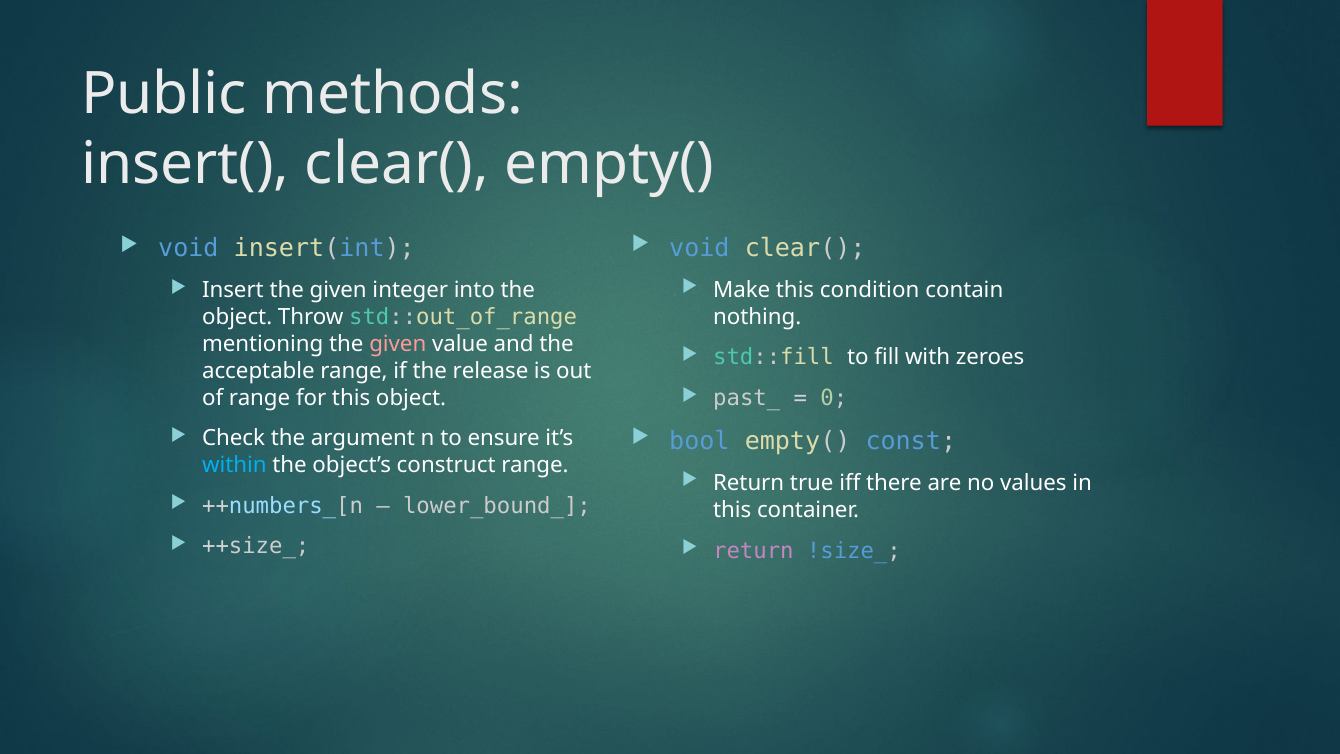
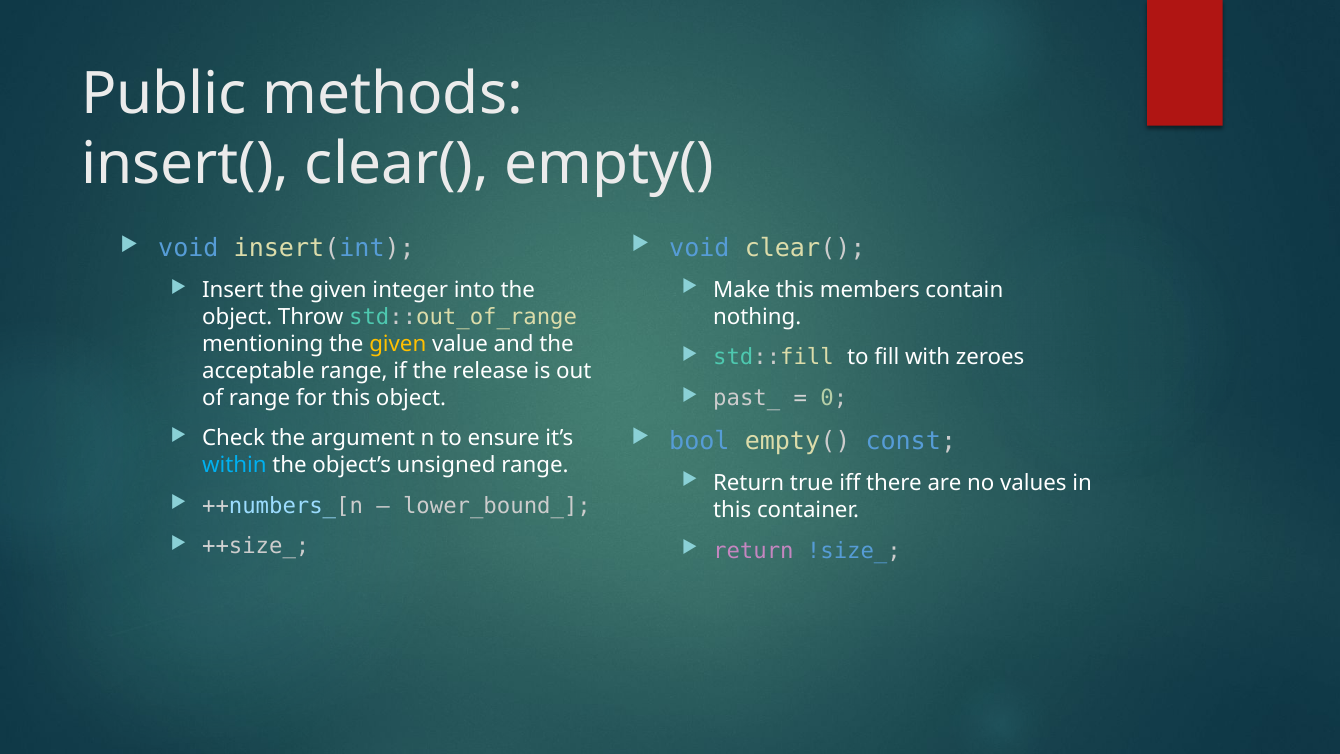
condition: condition -> members
given at (398, 344) colour: pink -> yellow
construct: construct -> unsigned
